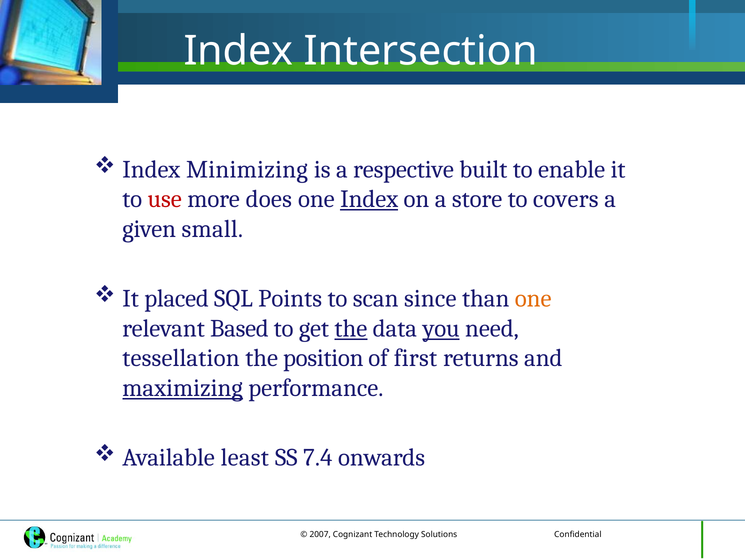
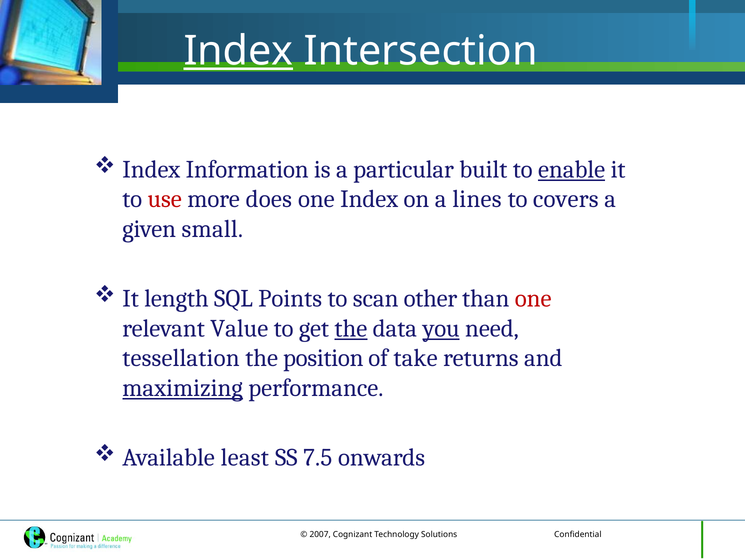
Index at (238, 51) underline: none -> present
Minimizing: Minimizing -> Information
respective: respective -> particular
enable underline: none -> present
Index at (369, 199) underline: present -> none
store: store -> lines
placed: placed -> length
since: since -> other
one at (533, 298) colour: orange -> red
Based: Based -> Value
first: first -> take
7.4: 7.4 -> 7.5
